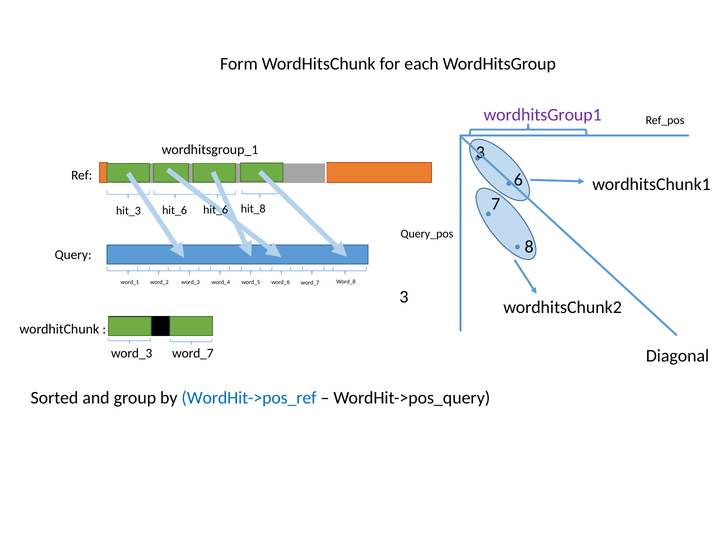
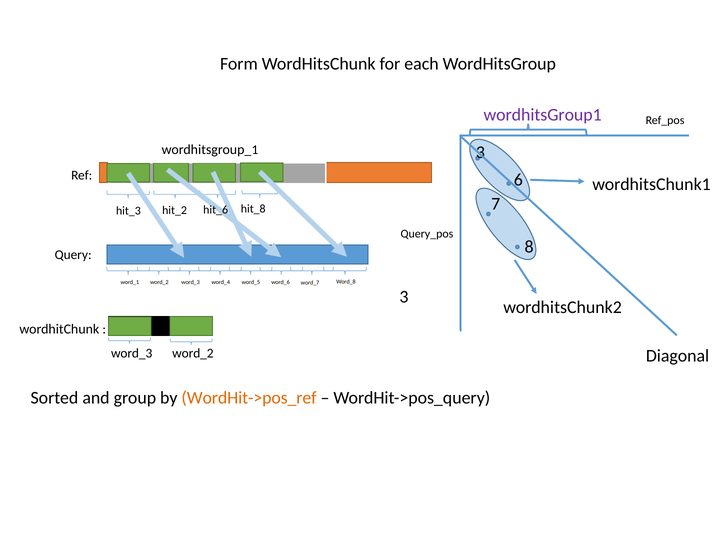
hit_3 hit_6: hit_6 -> hit_2
word_3 word_7: word_7 -> word_2
WordHit->pos_ref colour: blue -> orange
